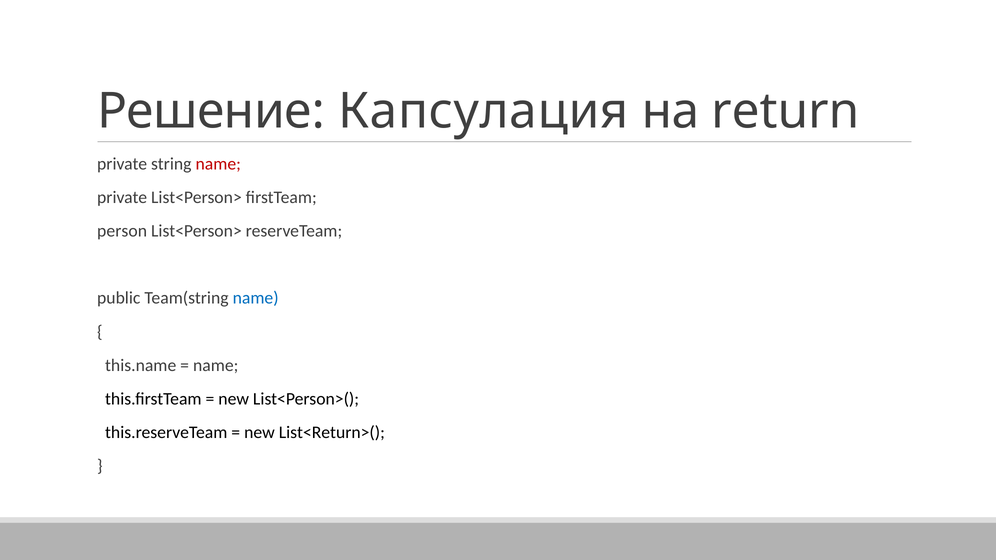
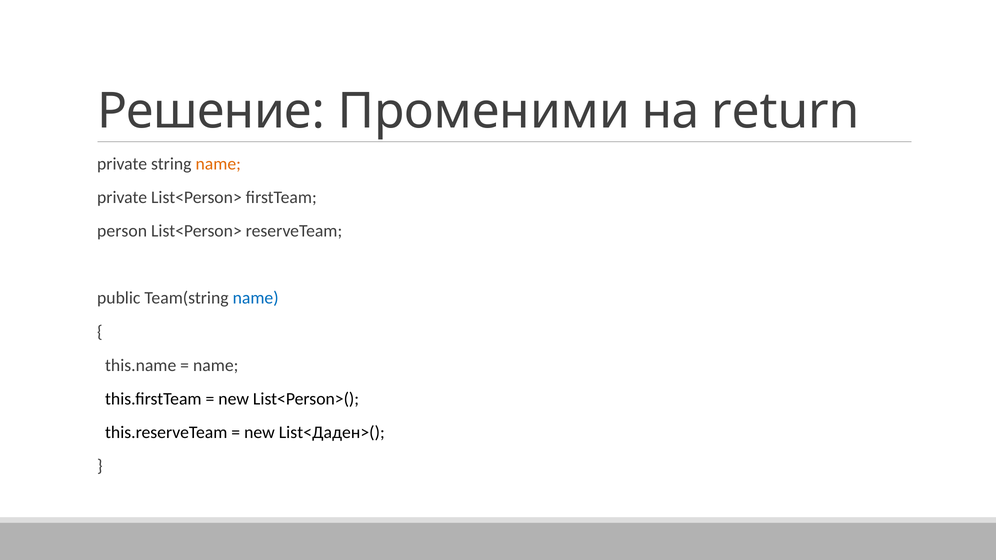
Капсулация: Капсулация -> Променими
name at (218, 164) colour: red -> orange
List<Return>(: List<Return>( -> List<Даден>(
